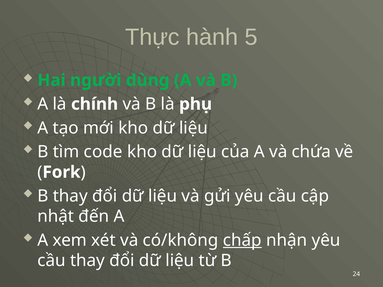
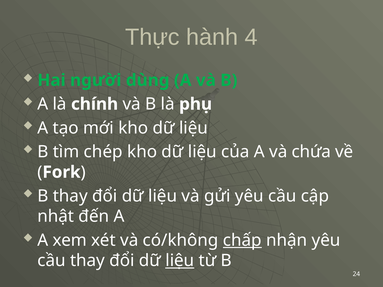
5: 5 -> 4
code: code -> chép
liệu at (180, 261) underline: none -> present
